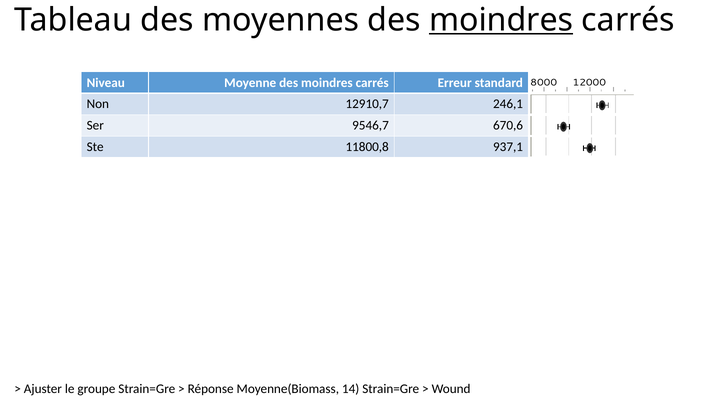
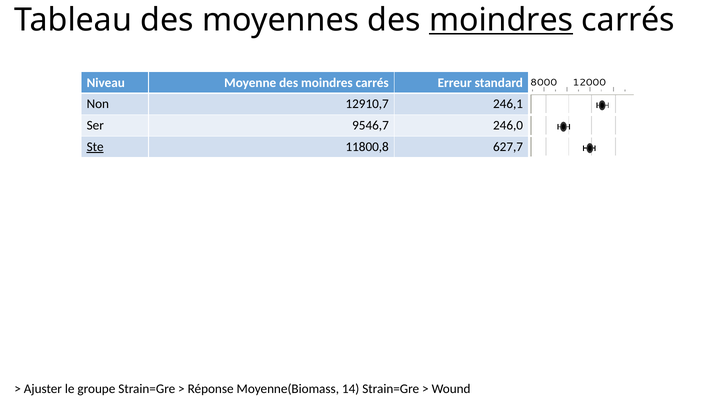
670,6: 670,6 -> 246,0
Ste underline: none -> present
937,1: 937,1 -> 627,7
